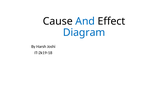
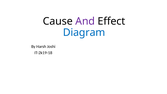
And colour: blue -> purple
